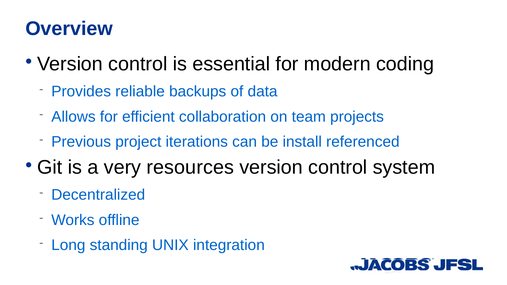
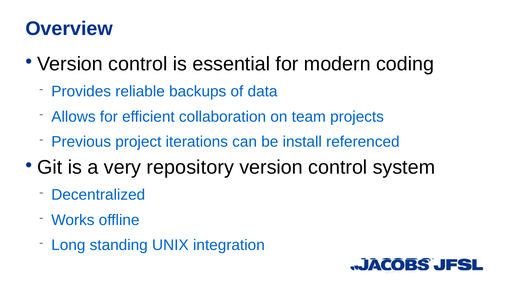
resources: resources -> repository
